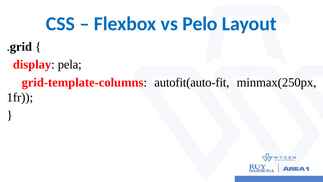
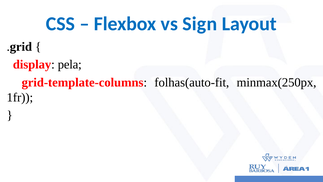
Pelo: Pelo -> Sign
autofit(auto-fit: autofit(auto-fit -> folhas(auto-fit
